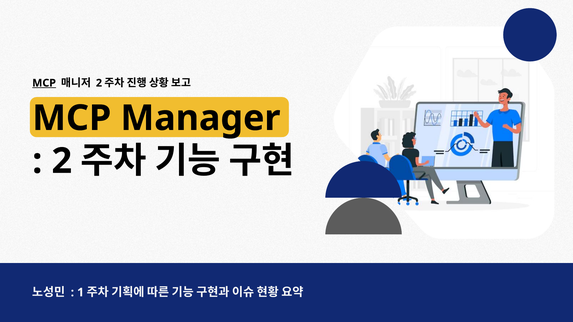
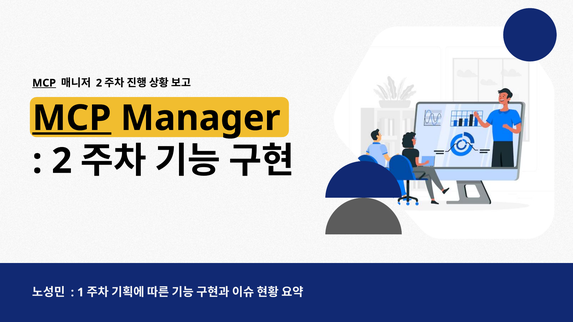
MCP at (72, 118) underline: none -> present
